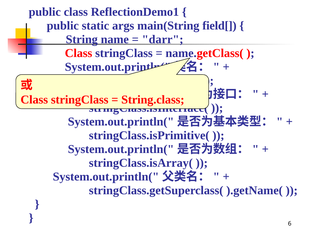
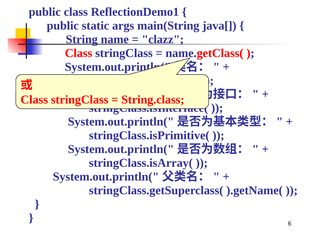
field[: field[ -> java[
darr: darr -> clazz
